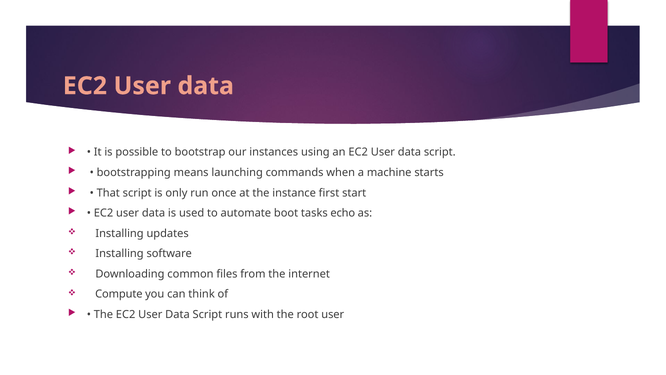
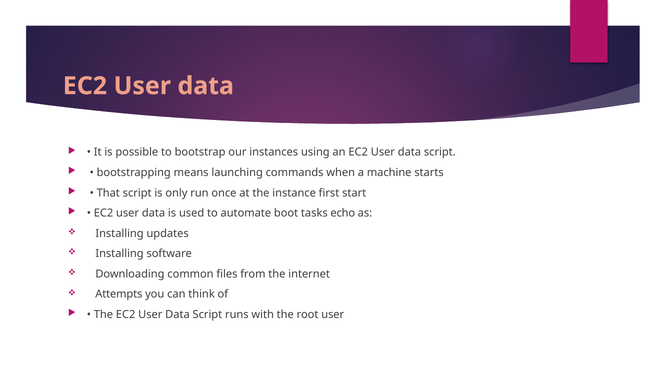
Compute: Compute -> Attempts
